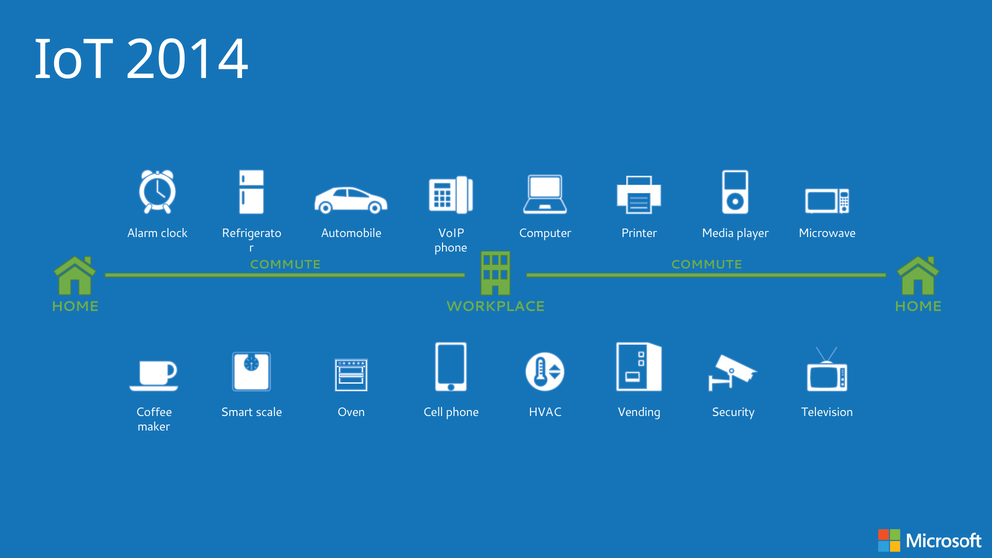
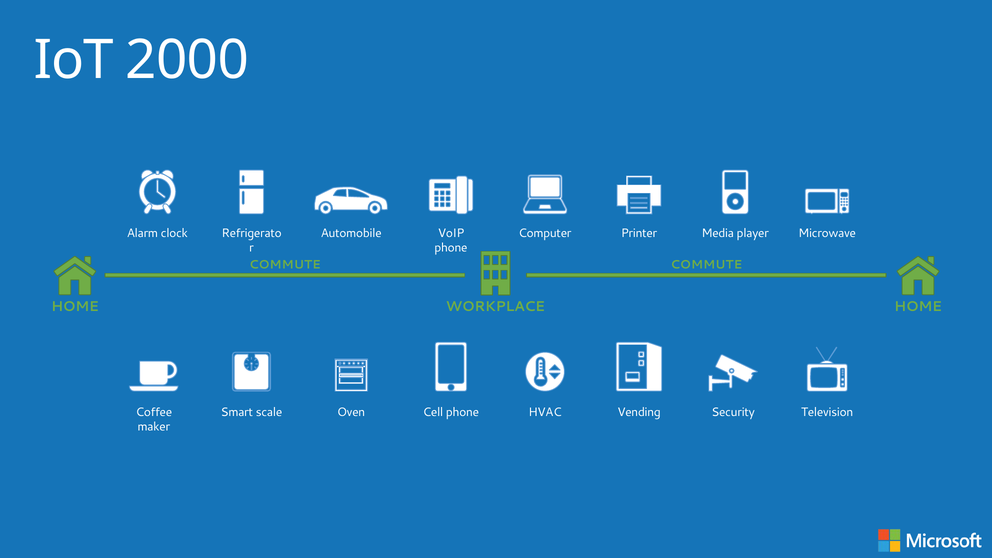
2014: 2014 -> 2000
